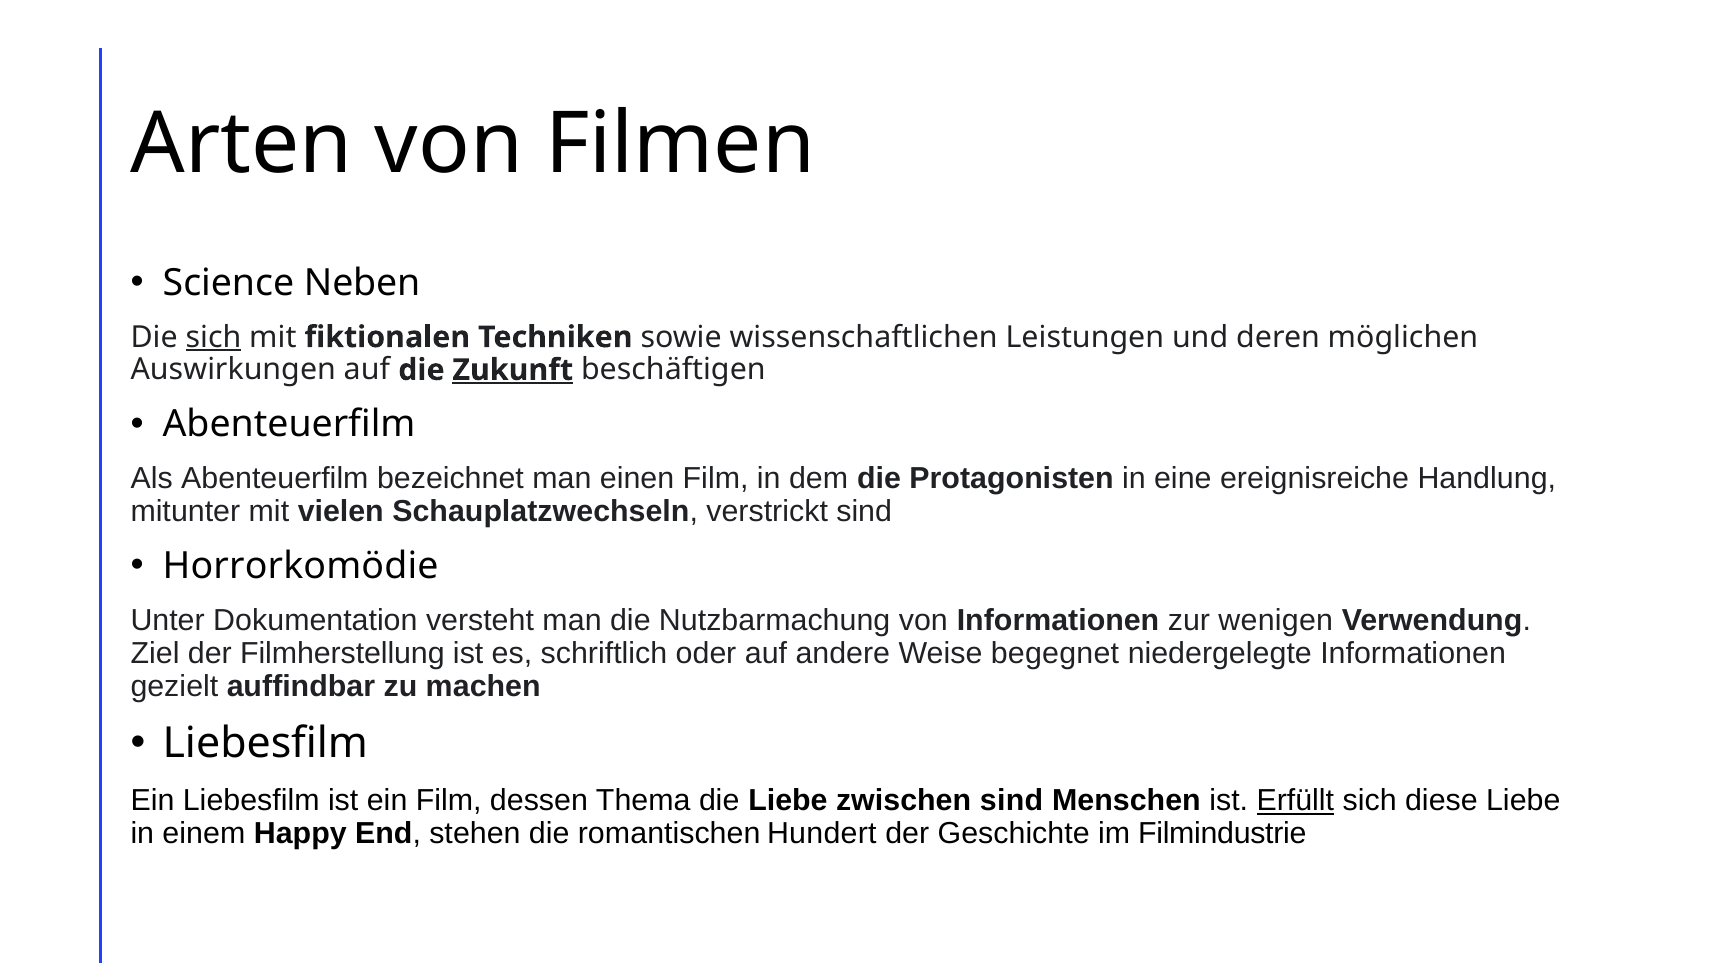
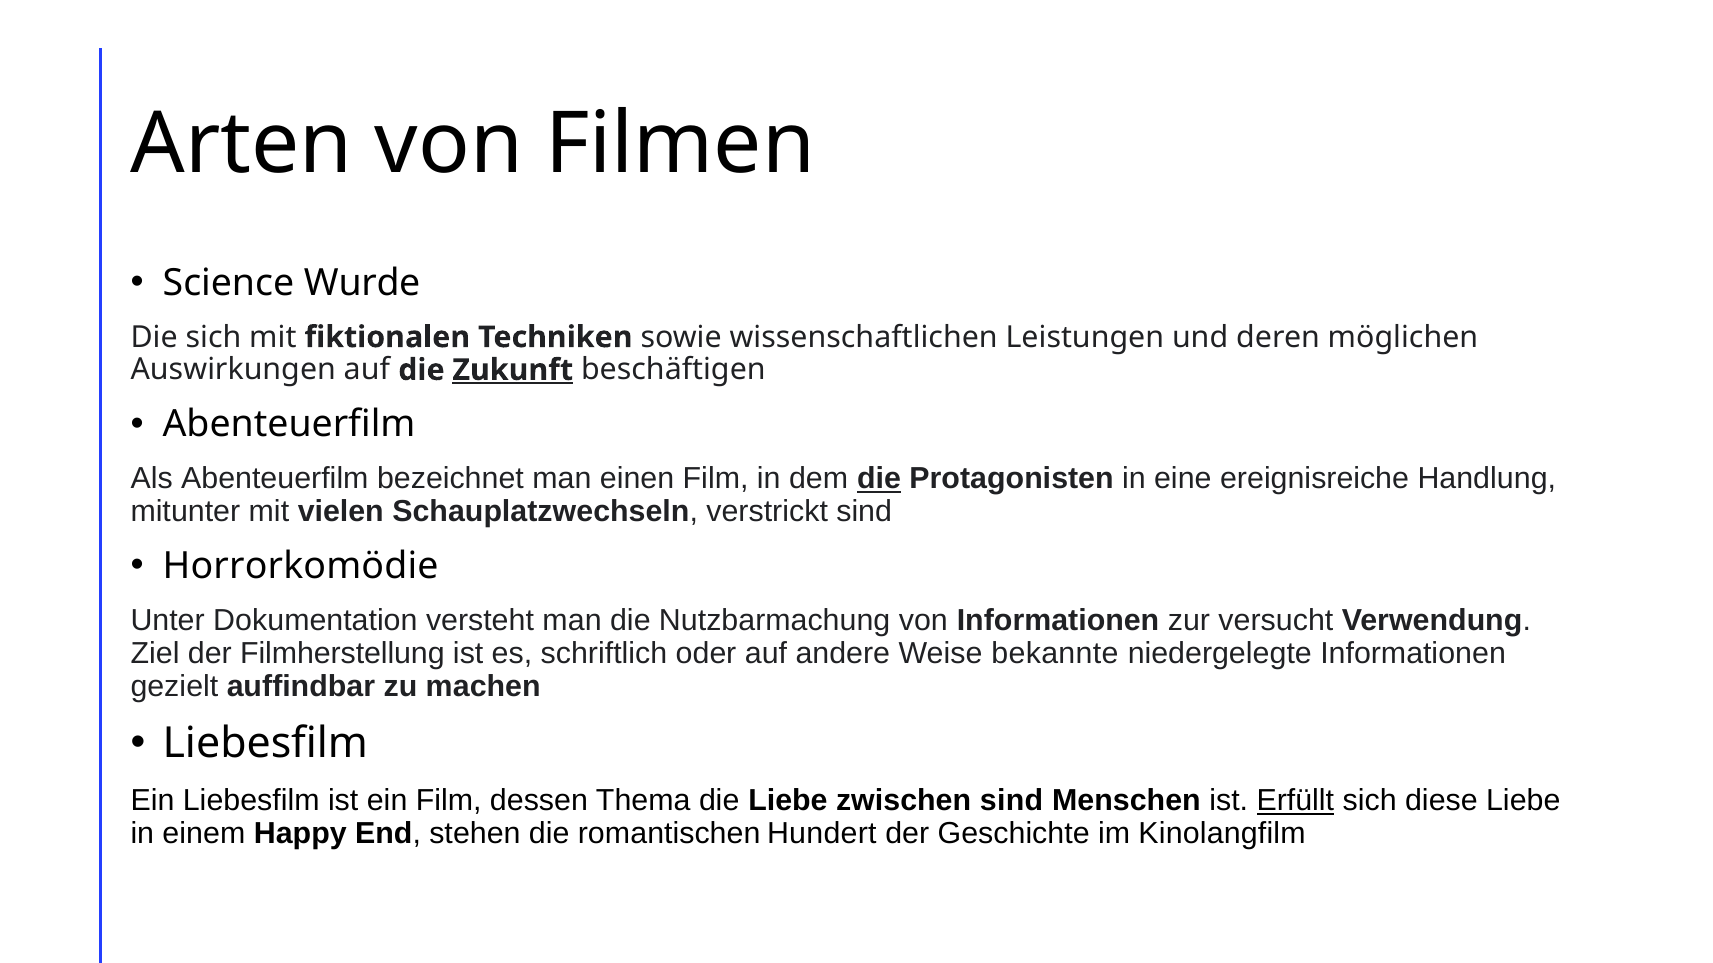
Neben: Neben -> Wurde
sich at (213, 337) underline: present -> none
die at (879, 479) underline: none -> present
wenigen: wenigen -> versucht
begegnet: begegnet -> bekannte
Filmindustrie: Filmindustrie -> Kinolangfilm
